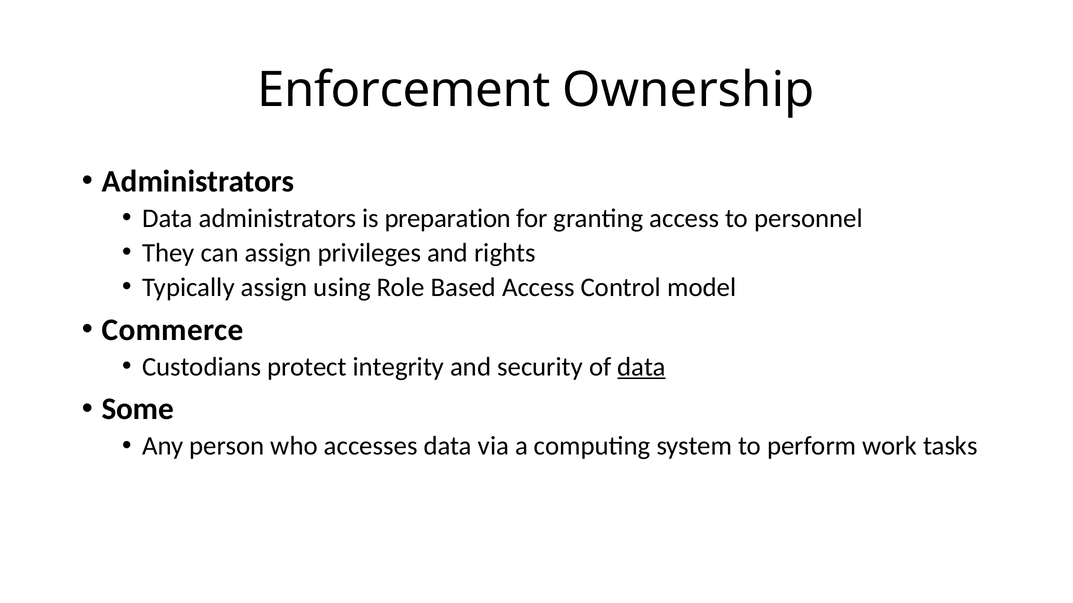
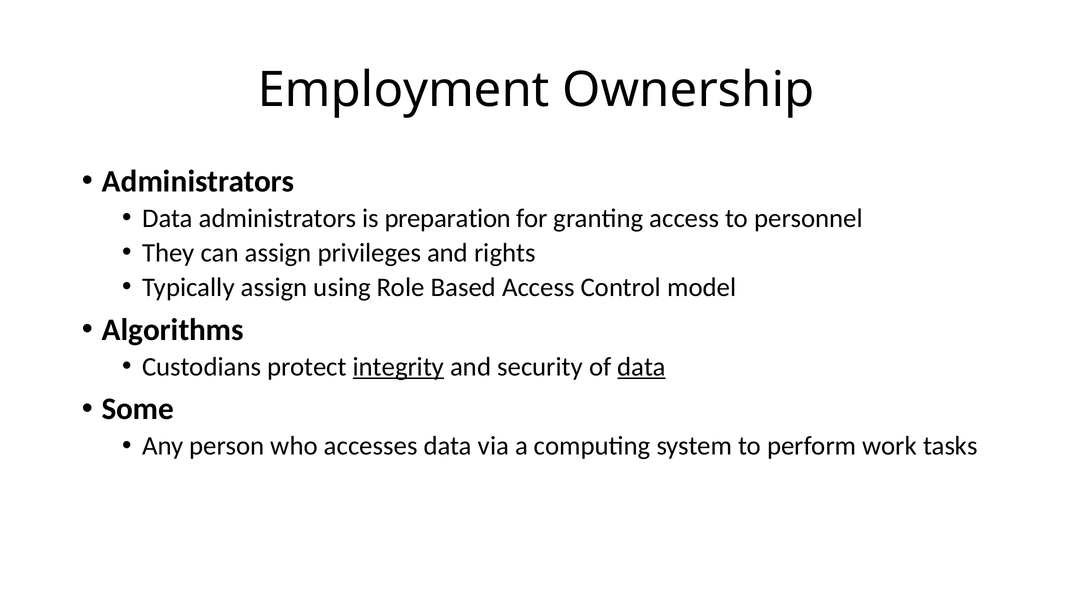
Enforcement: Enforcement -> Employment
Commerce: Commerce -> Algorithms
integrity underline: none -> present
